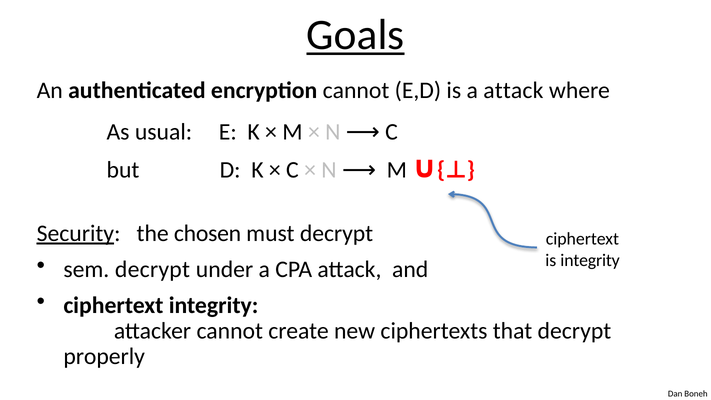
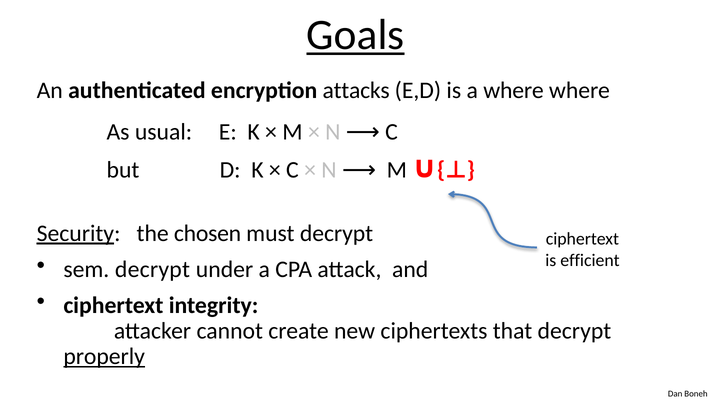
encryption cannot: cannot -> attacks
a attack: attack -> where
is integrity: integrity -> efficient
properly underline: none -> present
